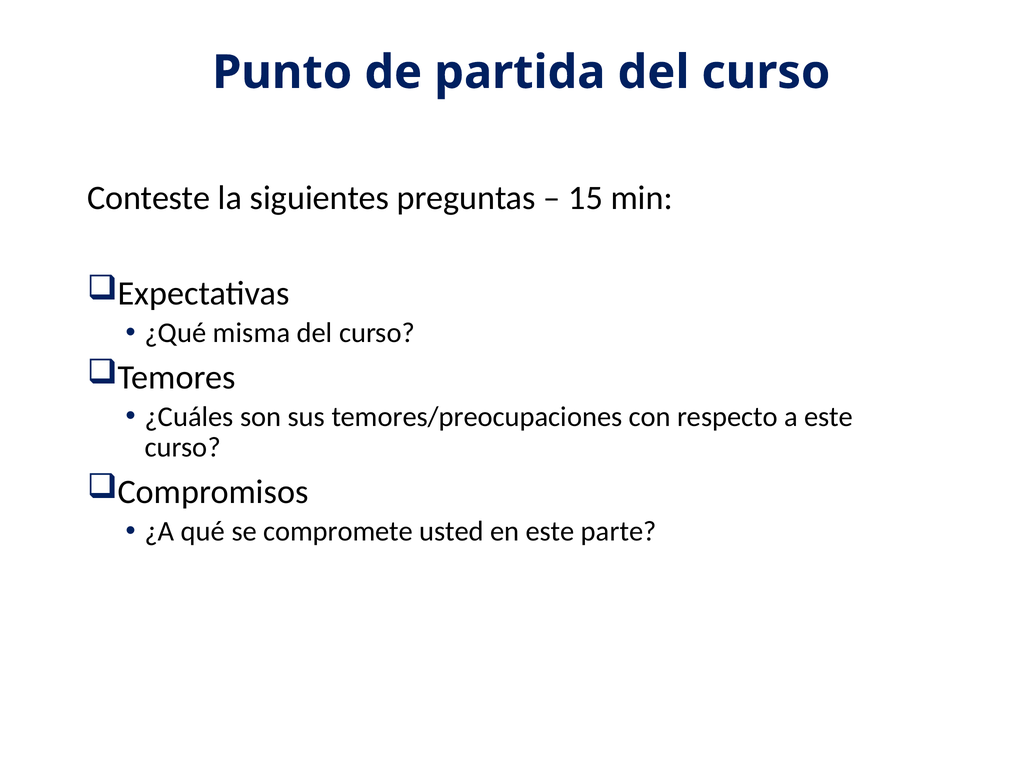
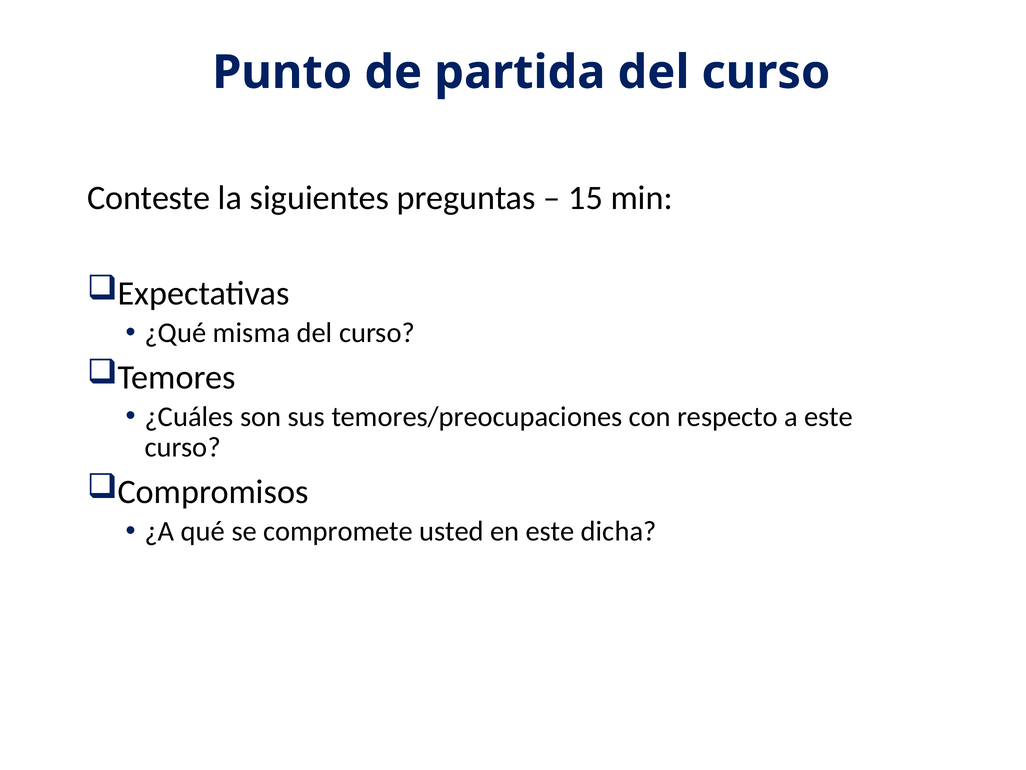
parte: parte -> dicha
